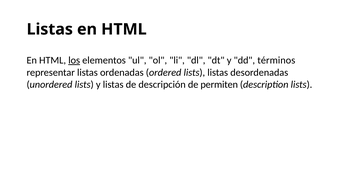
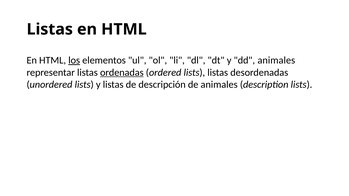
dd términos: términos -> animales
ordenadas underline: none -> present
de permiten: permiten -> animales
